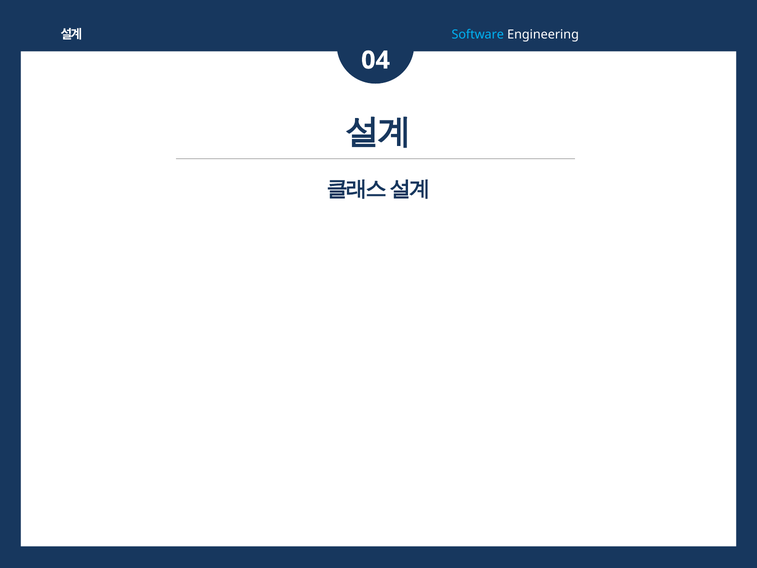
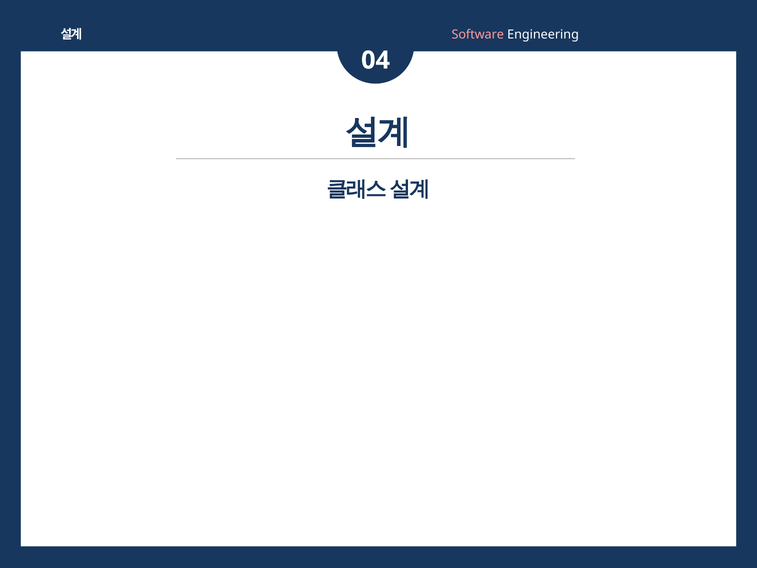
Software colour: light blue -> pink
